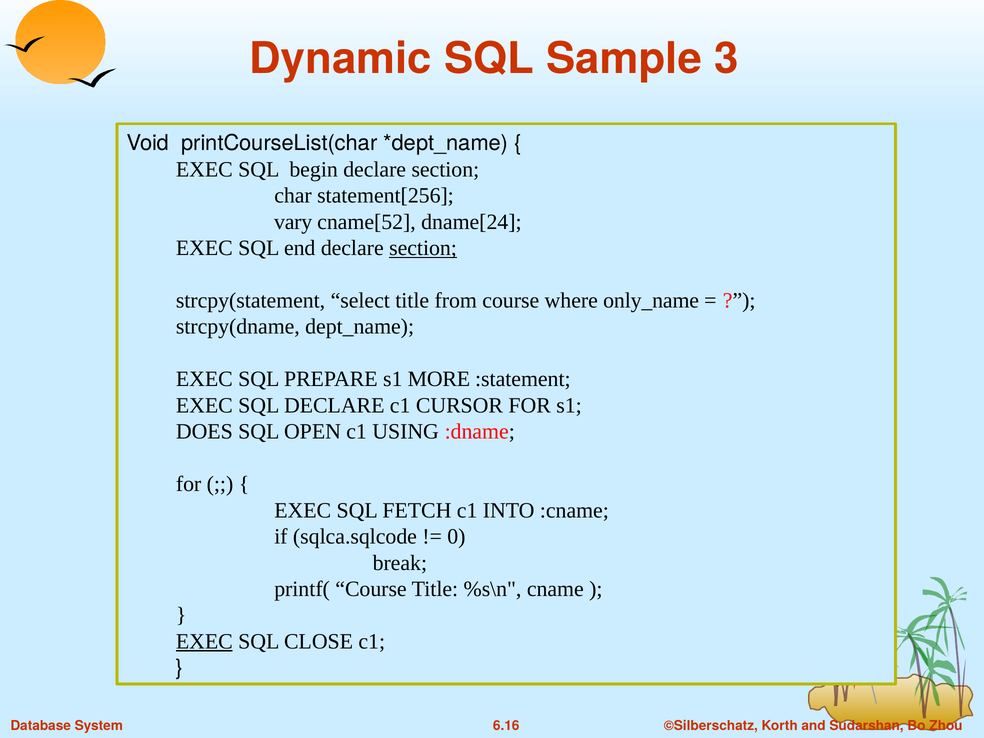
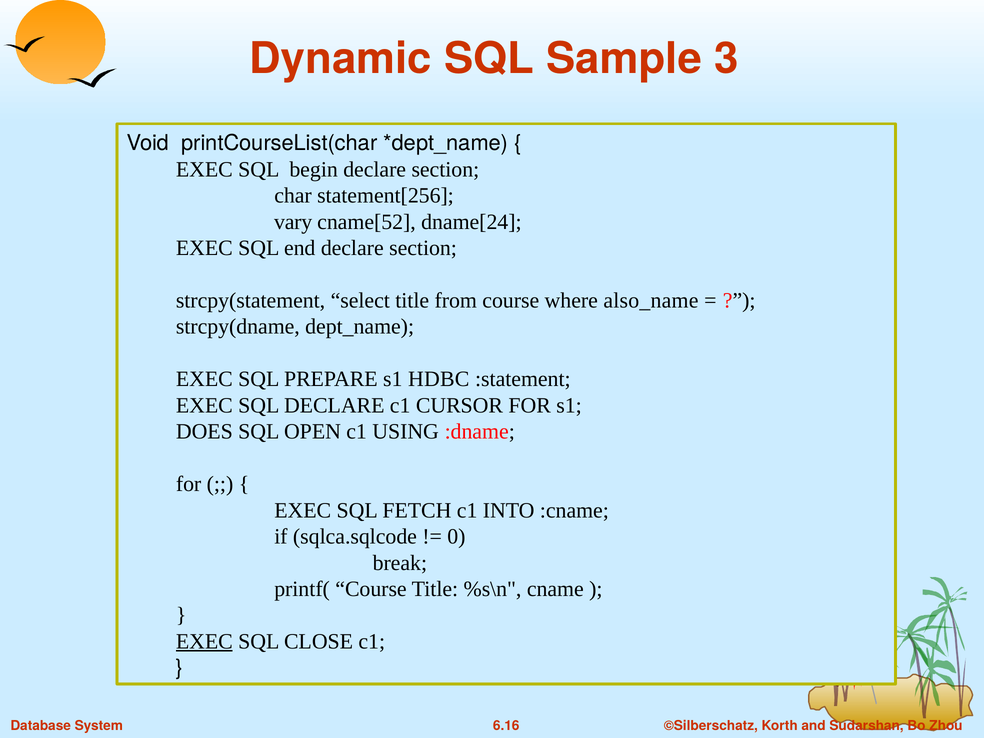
section at (423, 248) underline: present -> none
only_name: only_name -> also_name
MORE: MORE -> HDBC
